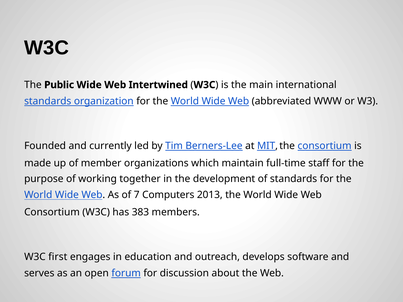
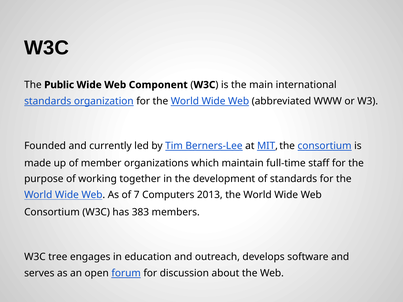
Intertwined: Intertwined -> Component
first: first -> tree
